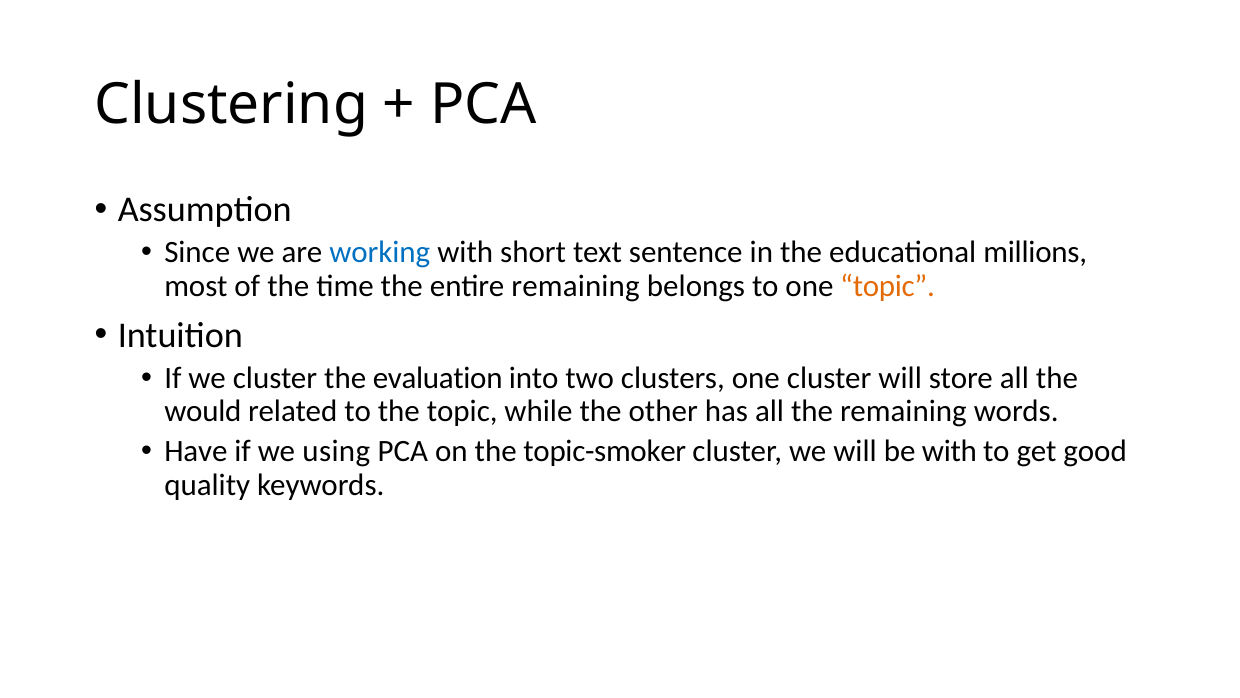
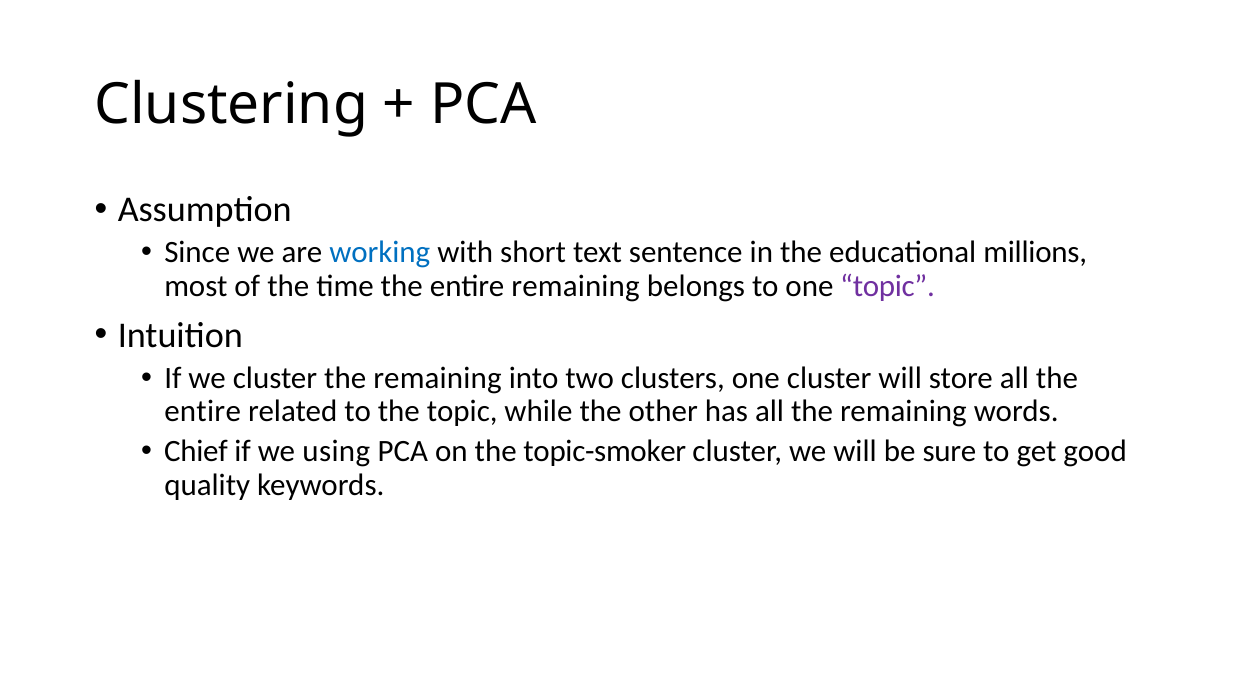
topic at (888, 286) colour: orange -> purple
cluster the evaluation: evaluation -> remaining
would at (203, 411): would -> entire
Have: Have -> Chief
be with: with -> sure
